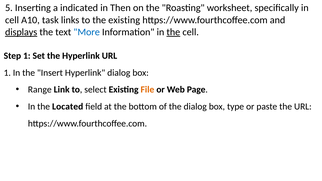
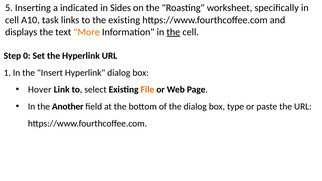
Then: Then -> Sides
displays underline: present -> none
More colour: blue -> orange
Step 1: 1 -> 0
Range: Range -> Hover
Located: Located -> Another
